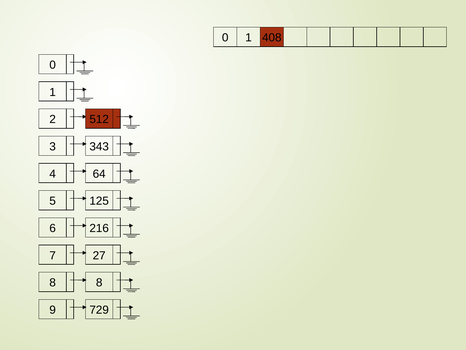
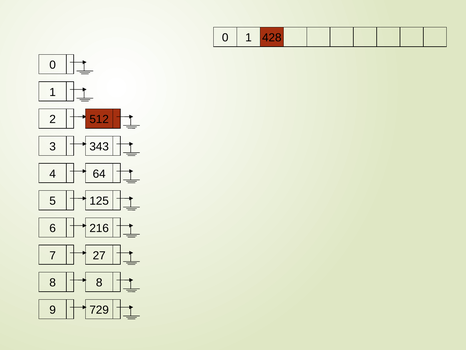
408: 408 -> 428
